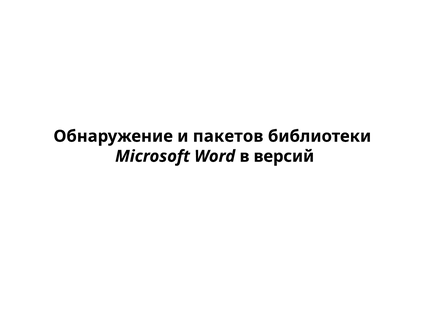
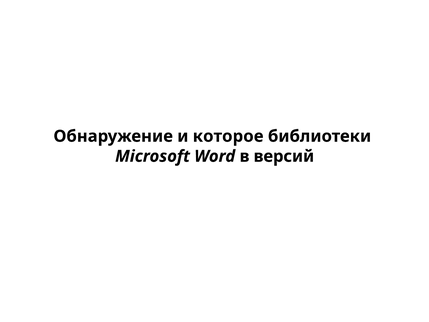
пакетов: пакетов -> которое
